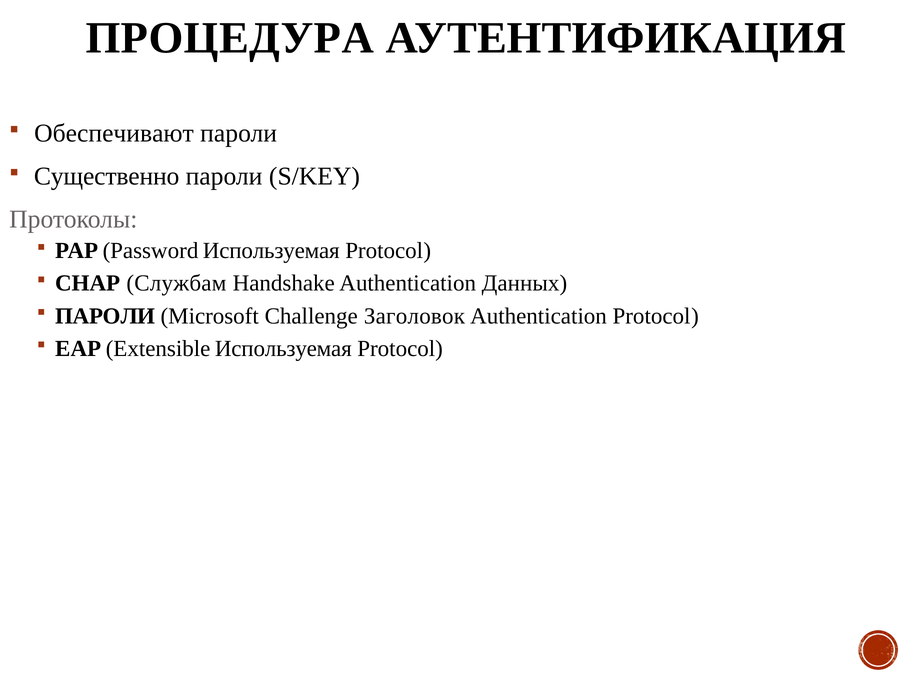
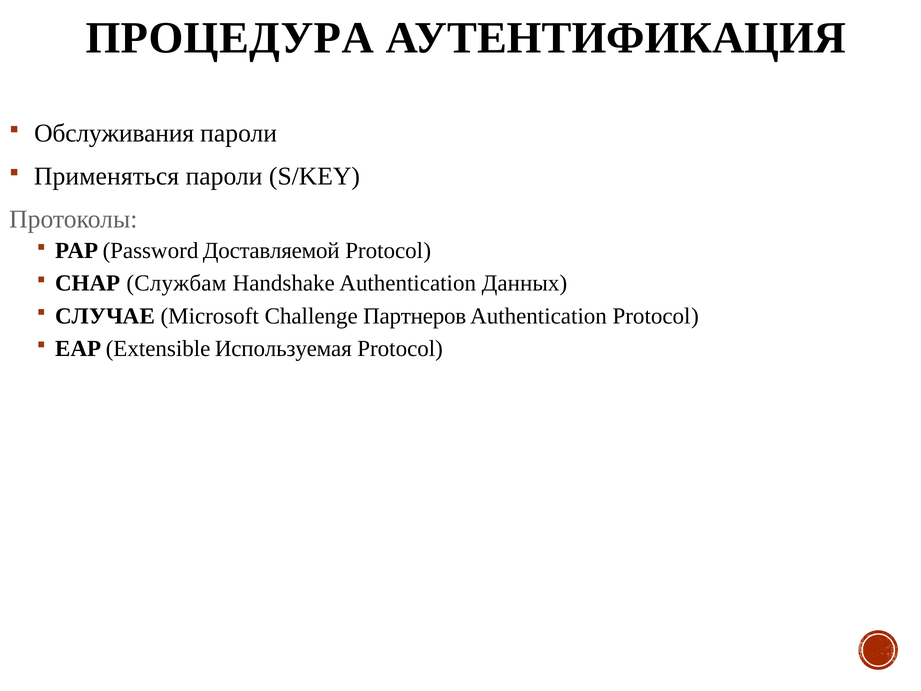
Обеспечивают: Обеспечивают -> Обслуживания
Существенно: Существенно -> Применяться
Password Используемая: Используемая -> Доставляемой
ПАРОЛИ at (105, 316): ПАРОЛИ -> СЛУЧАЕ
Заголовок: Заголовок -> Партнеров
